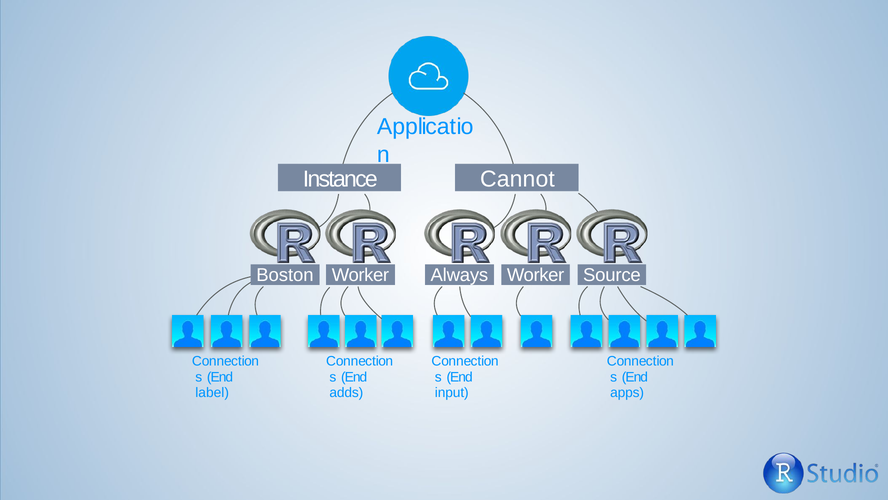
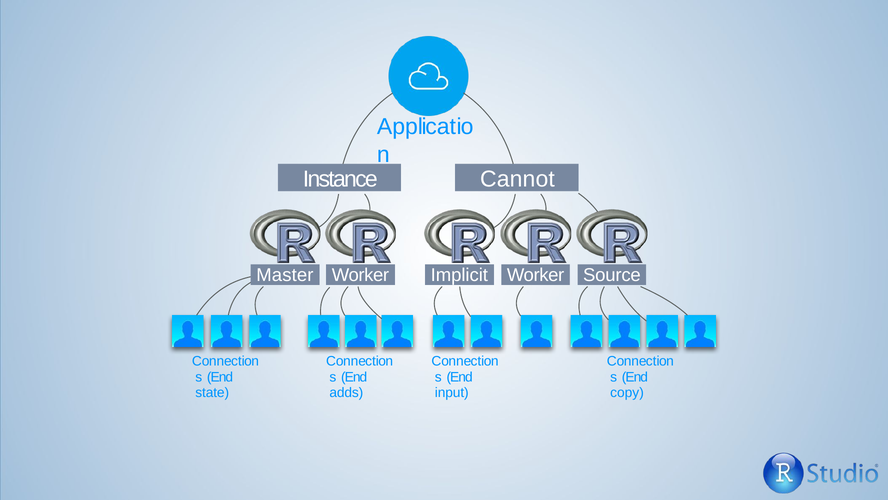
Boston: Boston -> Master
Always: Always -> Implicit
label: label -> state
apps: apps -> copy
